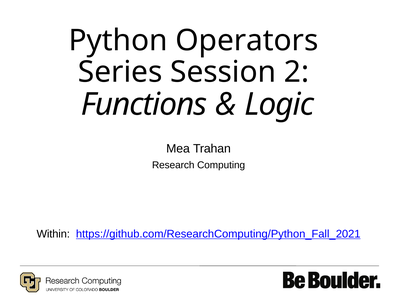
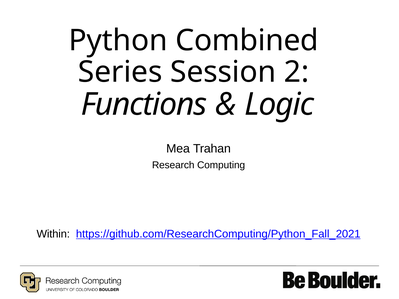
Operators: Operators -> Combined
